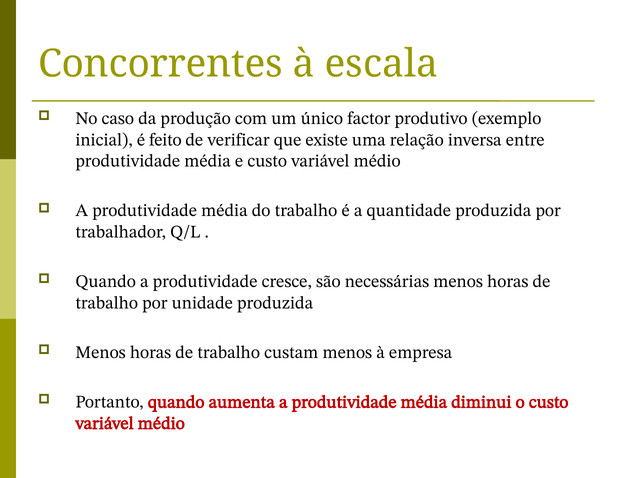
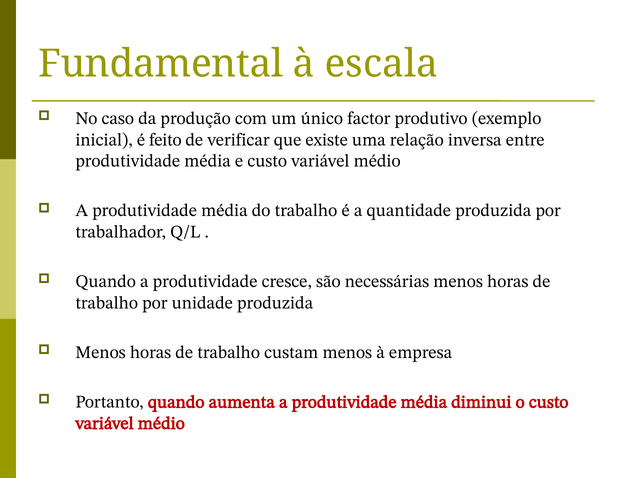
Concorrentes: Concorrentes -> Fundamental
